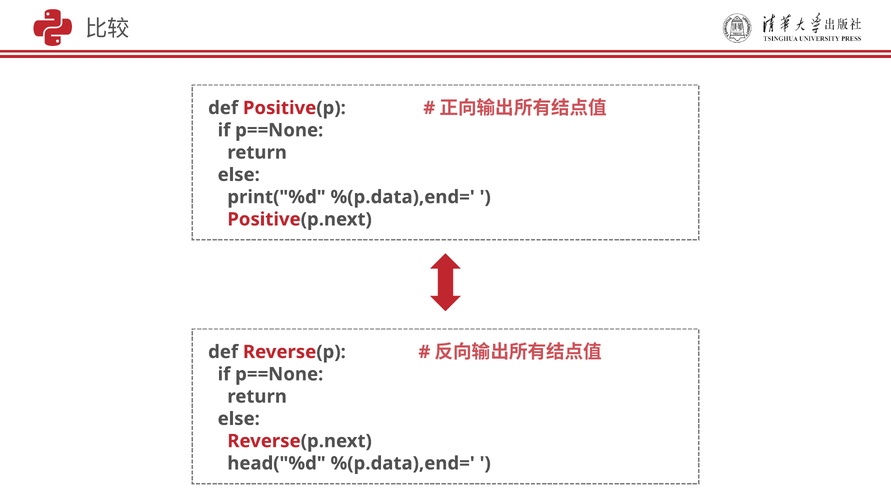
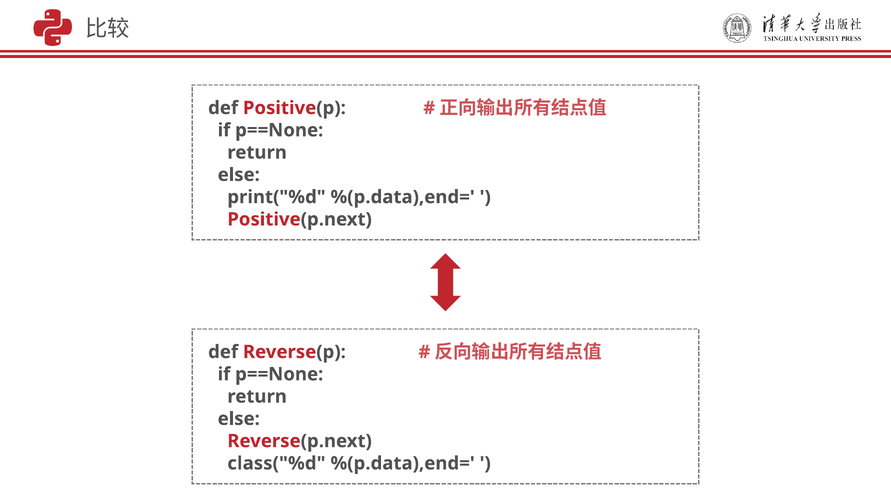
head("%d: head("%d -> class("%d
